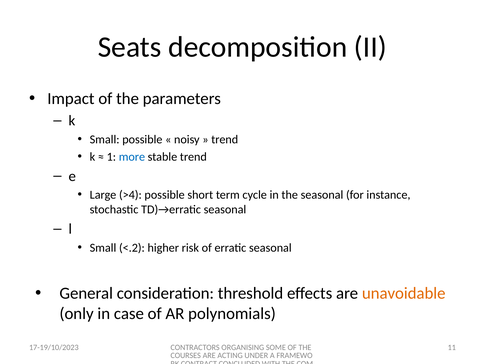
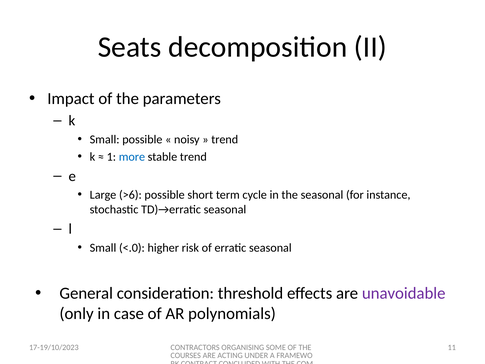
>4: >4 -> >6
<.2: <.2 -> <.0
unavoidable colour: orange -> purple
